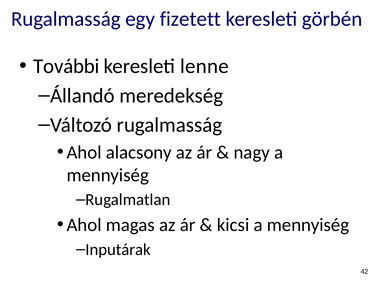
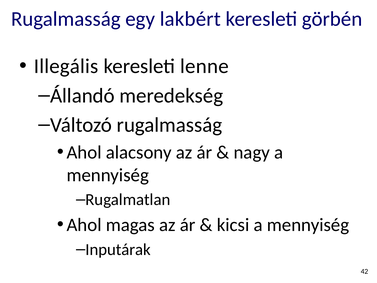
fizetett: fizetett -> lakbért
További: További -> Illegális
